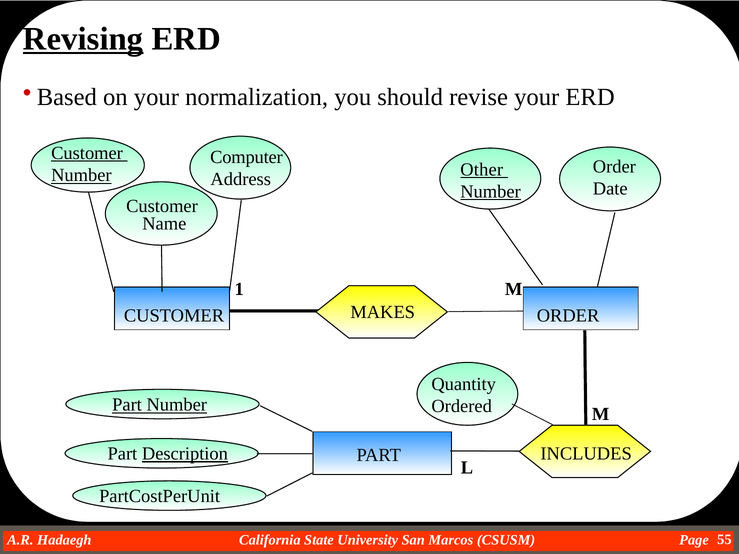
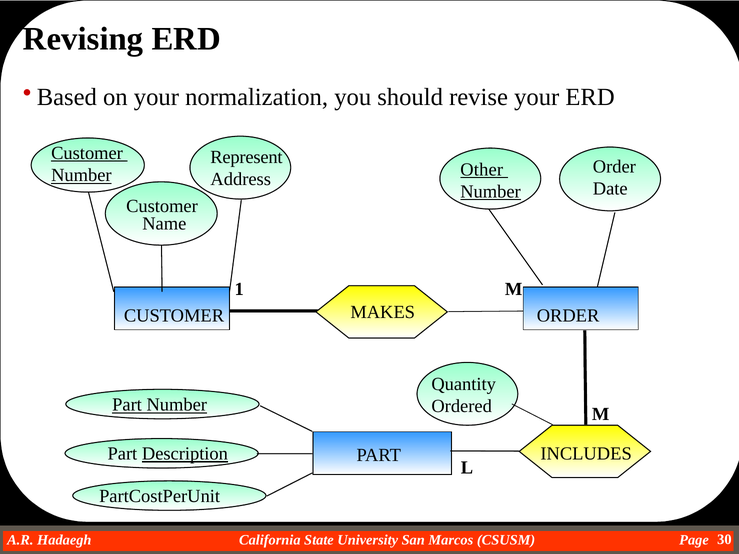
Revising underline: present -> none
Computer: Computer -> Represent
55: 55 -> 30
